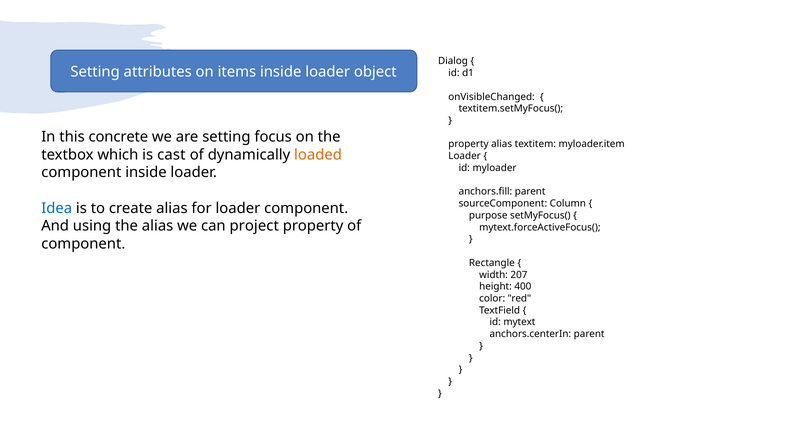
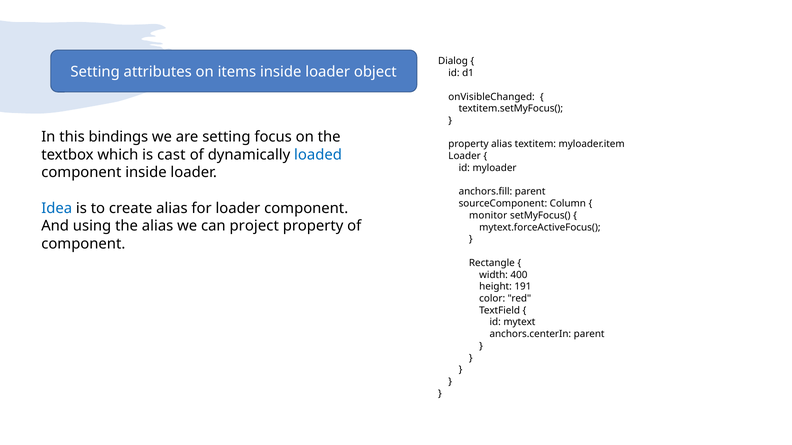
concrete: concrete -> bindings
loaded colour: orange -> blue
purpose: purpose -> monitor
207: 207 -> 400
400: 400 -> 191
